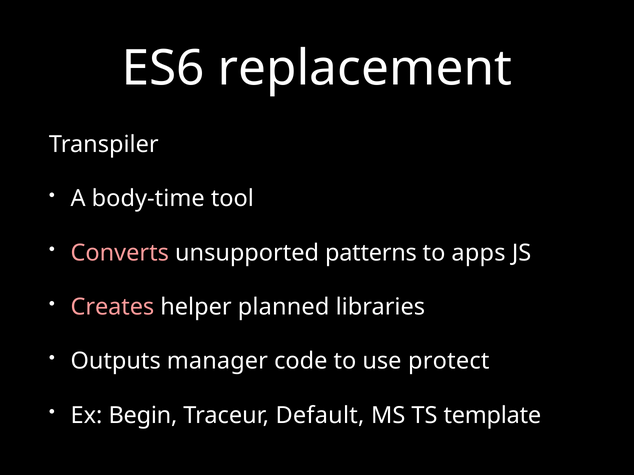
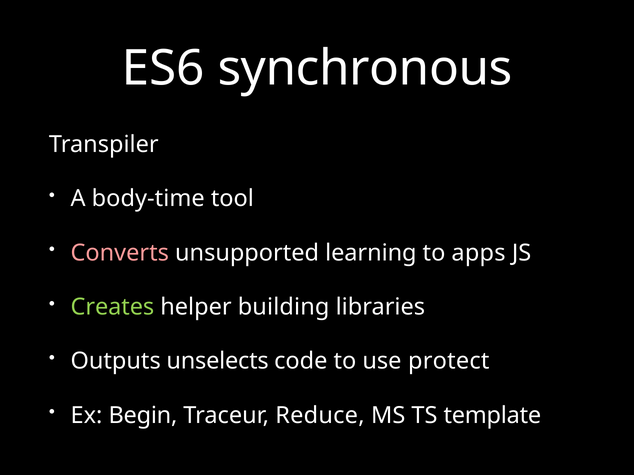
replacement: replacement -> synchronous
patterns: patterns -> learning
Creates colour: pink -> light green
planned: planned -> building
manager: manager -> unselects
Default: Default -> Reduce
